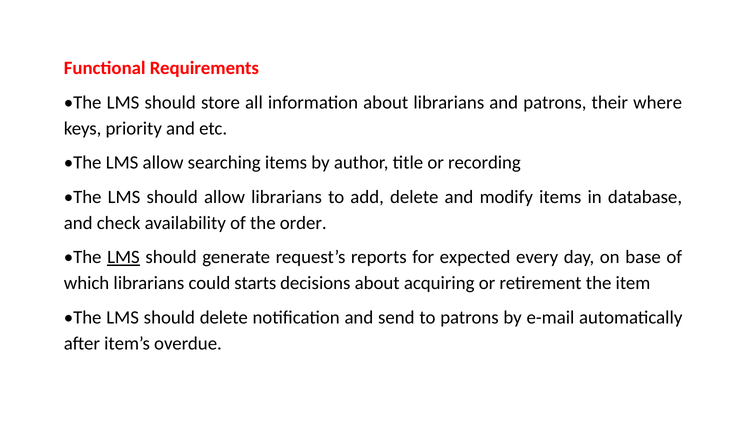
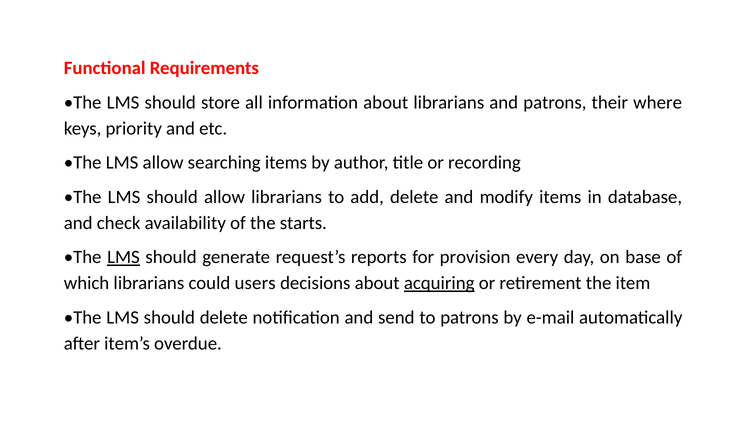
order: order -> starts
expected: expected -> provision
starts: starts -> users
acquiring underline: none -> present
